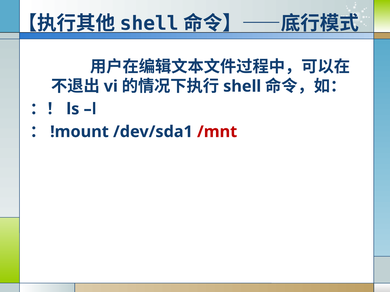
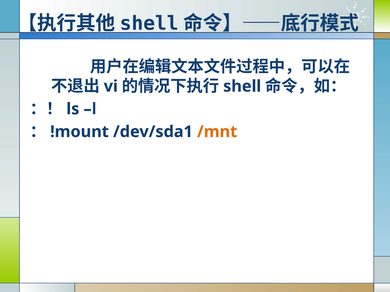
/mnt colour: red -> orange
